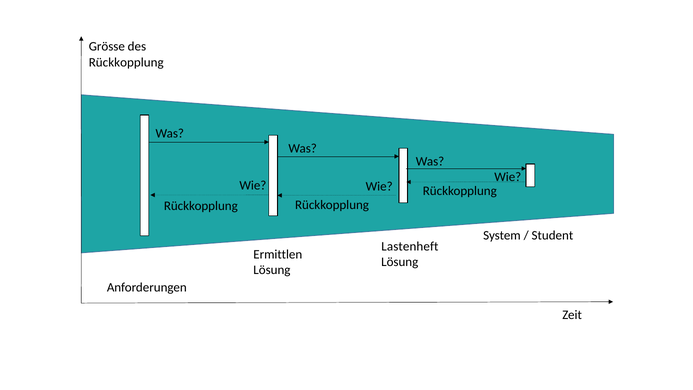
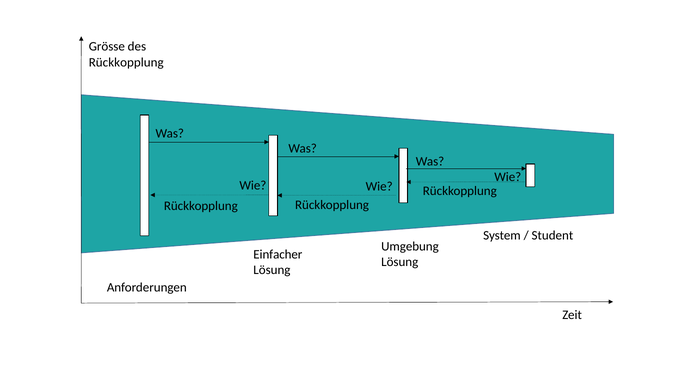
Lastenheft: Lastenheft -> Umgebung
Ermittlen: Ermittlen -> Einfacher
